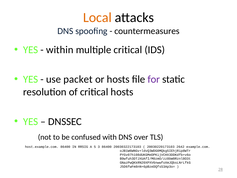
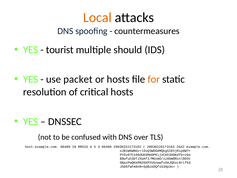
within: within -> tourist
multiple critical: critical -> should
for colour: purple -> orange
